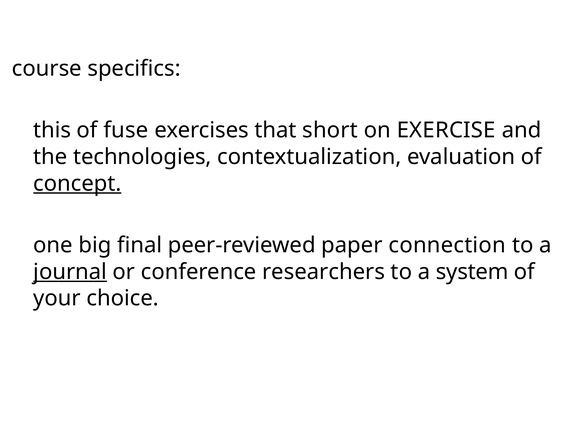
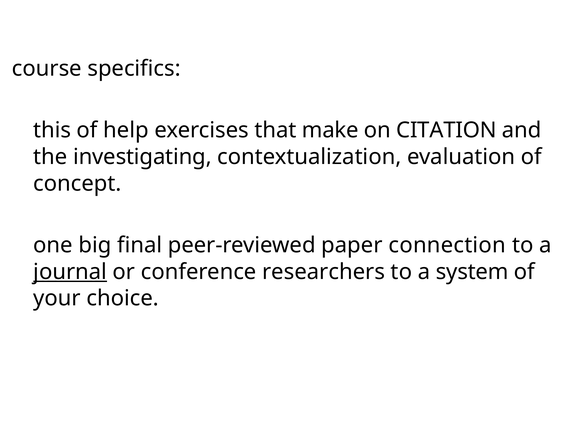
fuse: fuse -> help
short: short -> make
EXERCISE: EXERCISE -> CITATION
technologies: technologies -> investigating
concept underline: present -> none
